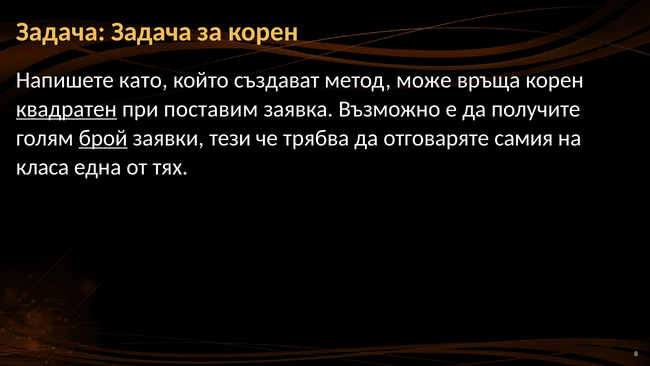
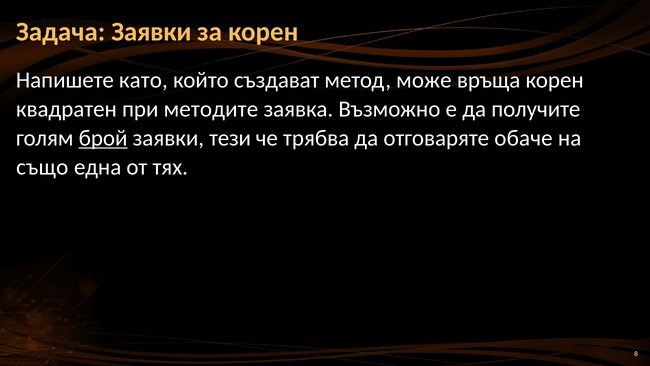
Задача Задача: Задача -> Заявки
квадратен underline: present -> none
поставим: поставим -> методите
самия: самия -> обаче
класа: класа -> също
